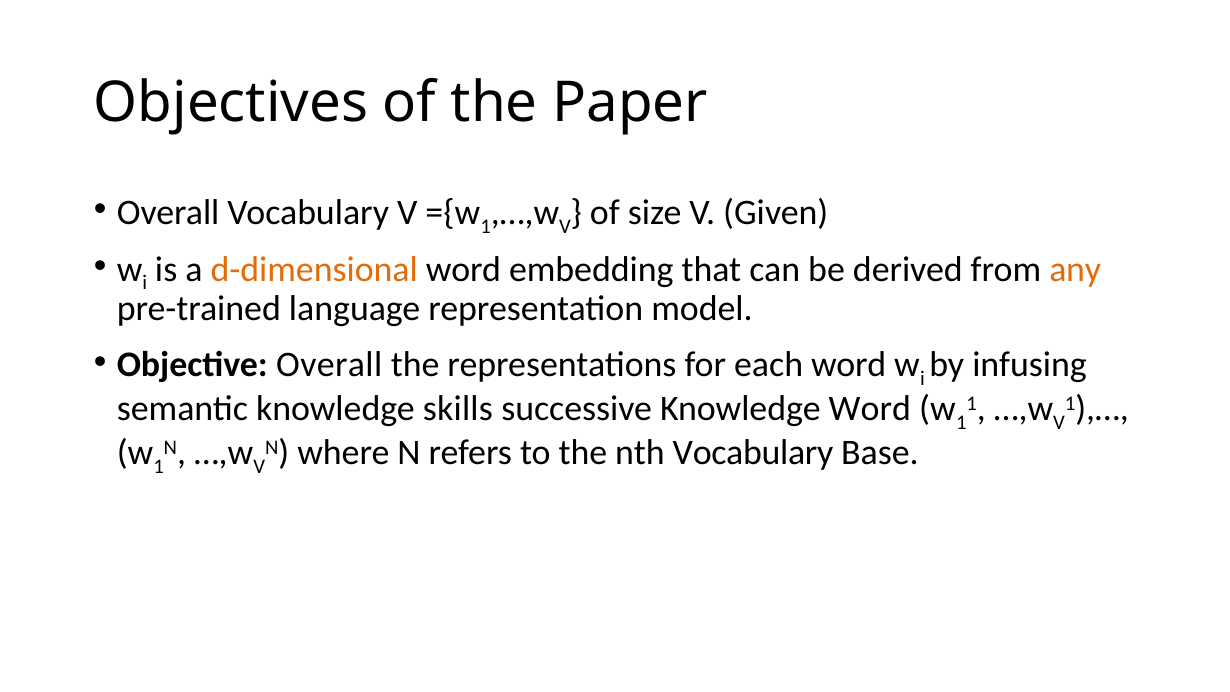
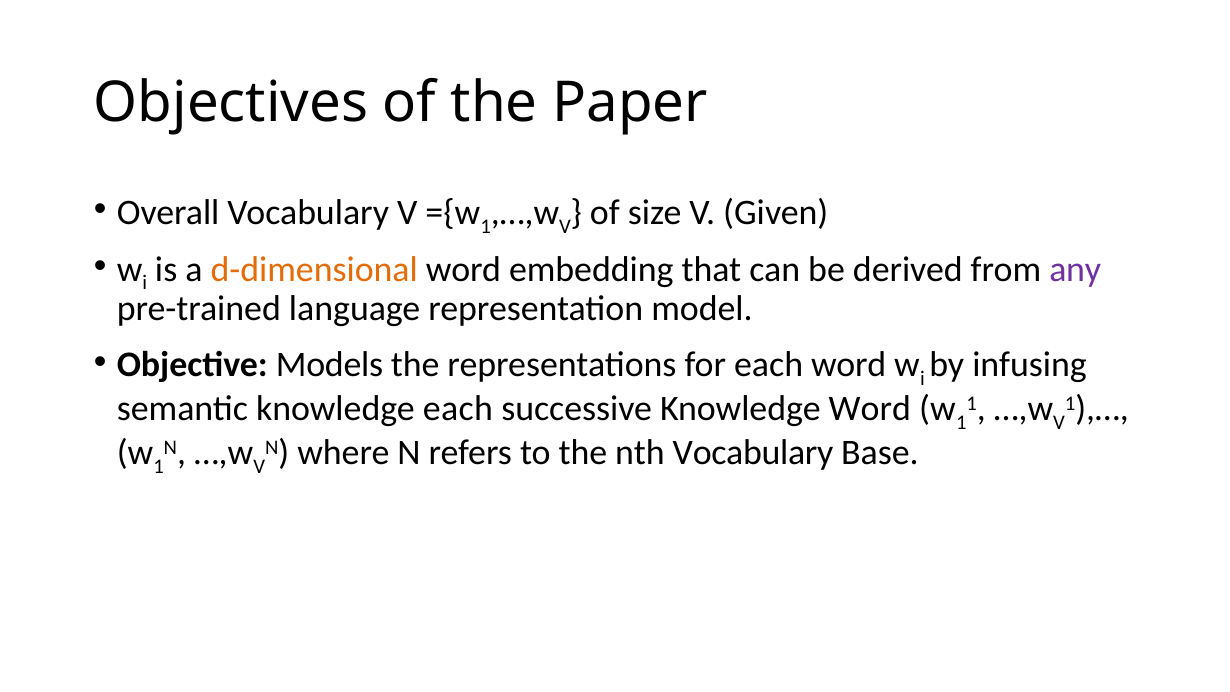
any colour: orange -> purple
Objective Overall: Overall -> Models
knowledge skills: skills -> each
